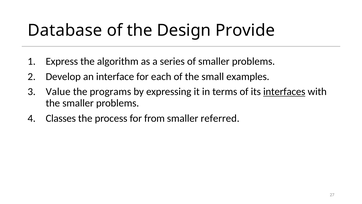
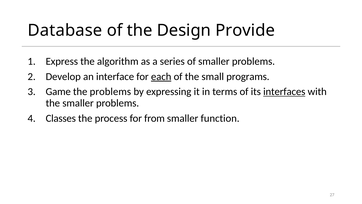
each underline: none -> present
examples: examples -> programs
Value: Value -> Game
the programs: programs -> problems
referred: referred -> function
